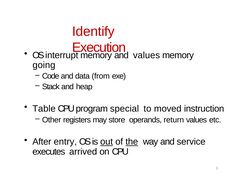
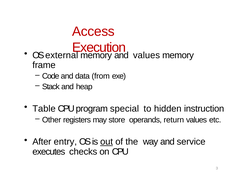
Identify: Identify -> Access
interrupt: interrupt -> external
going: going -> frame
moved: moved -> hidden
the underline: present -> none
arrived: arrived -> checks
